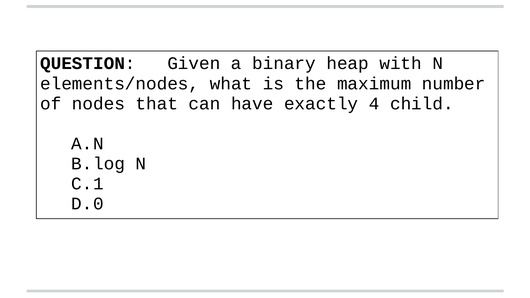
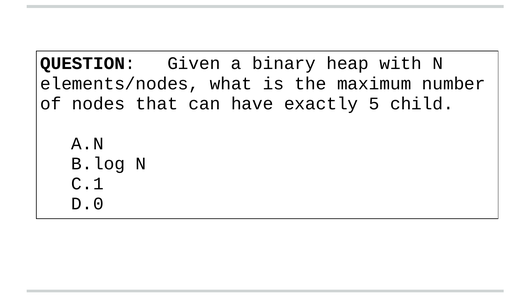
4: 4 -> 5
